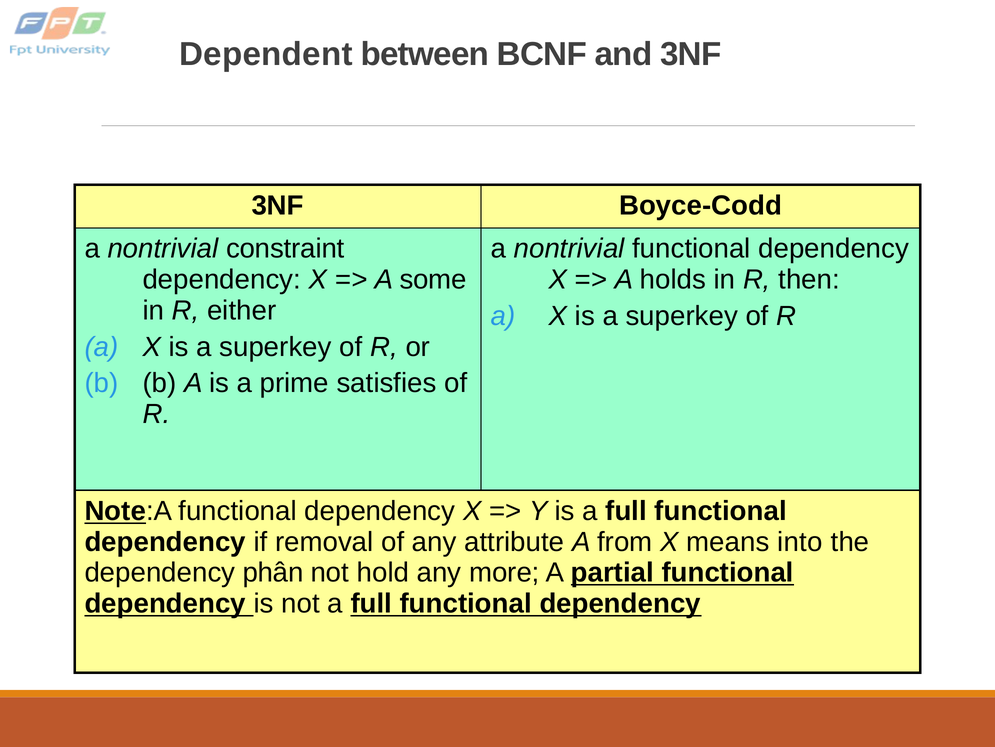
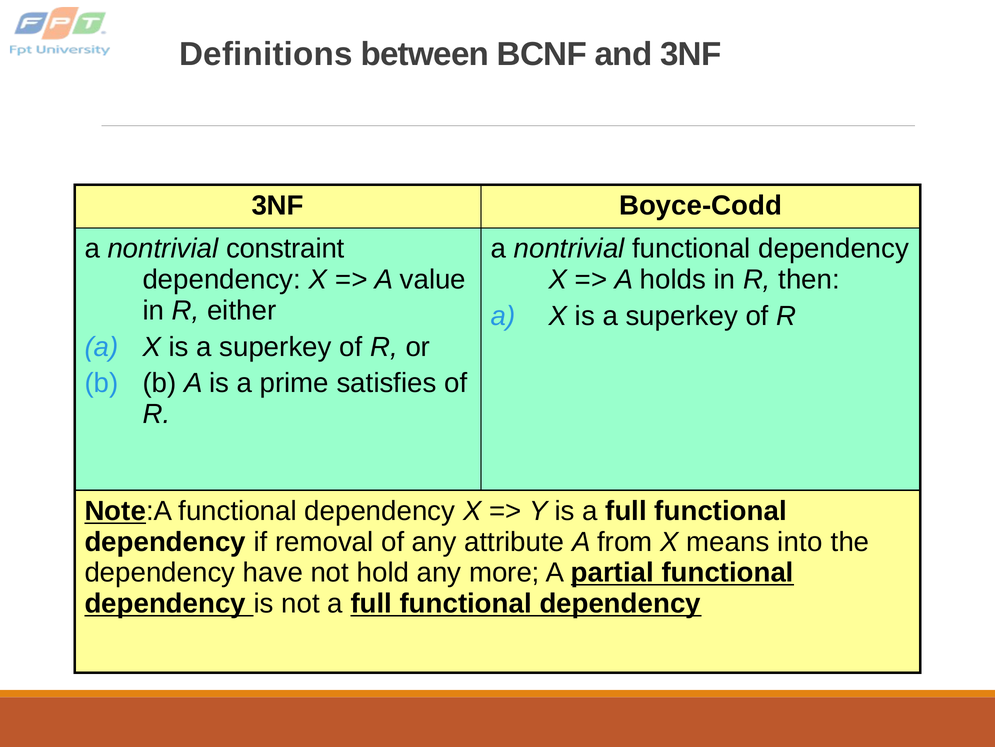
Dependent: Dependent -> Definitions
some: some -> value
phân: phân -> have
